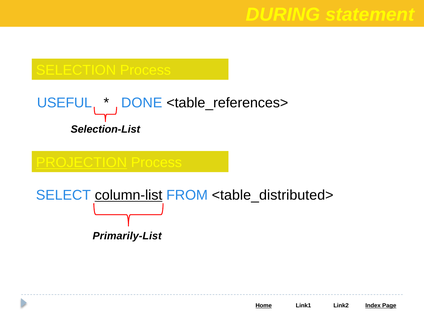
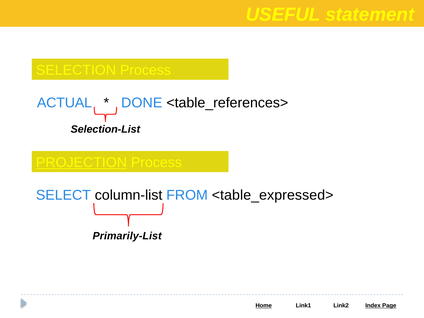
DURING: DURING -> USEFUL
USEFUL: USEFUL -> ACTUAL
column-list underline: present -> none
<table_distributed>: <table_distributed> -> <table_expressed>
